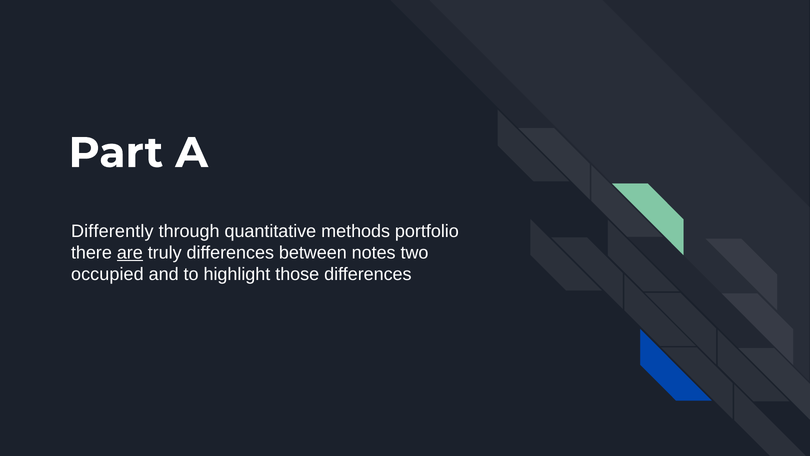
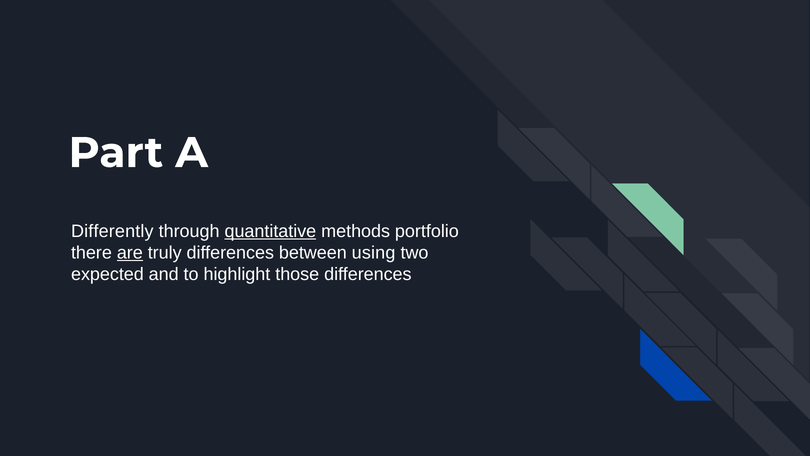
quantitative underline: none -> present
notes: notes -> using
occupied: occupied -> expected
